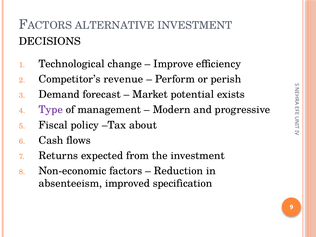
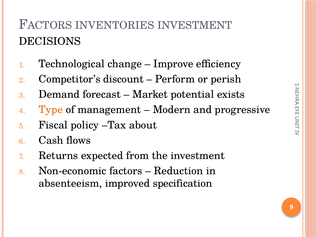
ALTERNATIVE: ALTERNATIVE -> INVENTORIES
revenue: revenue -> discount
Type colour: purple -> orange
